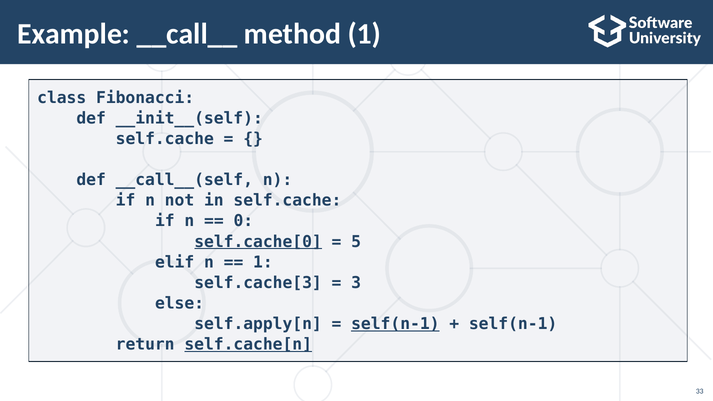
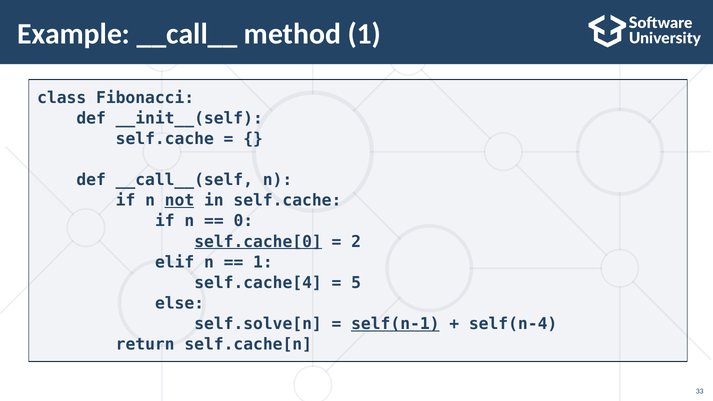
not underline: none -> present
5: 5 -> 2
self.cache[3: self.cache[3 -> self.cache[4
3: 3 -> 5
self.apply[n: self.apply[n -> self.solve[n
self(n-1 at (513, 324): self(n-1 -> self(n-4
self.cache[n underline: present -> none
